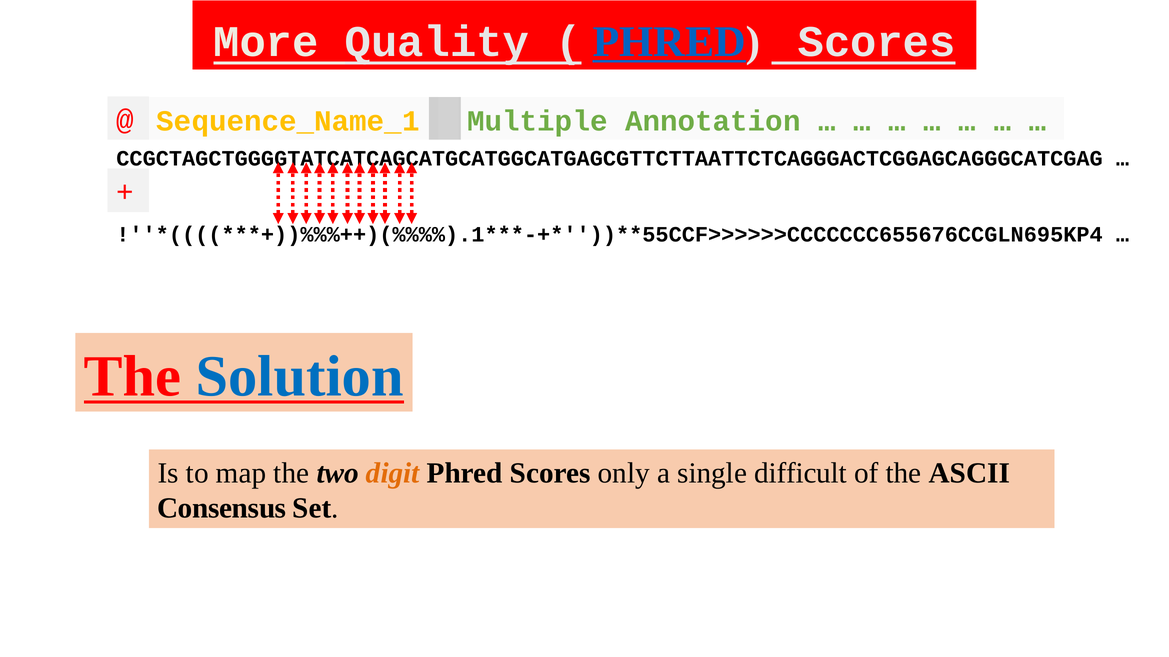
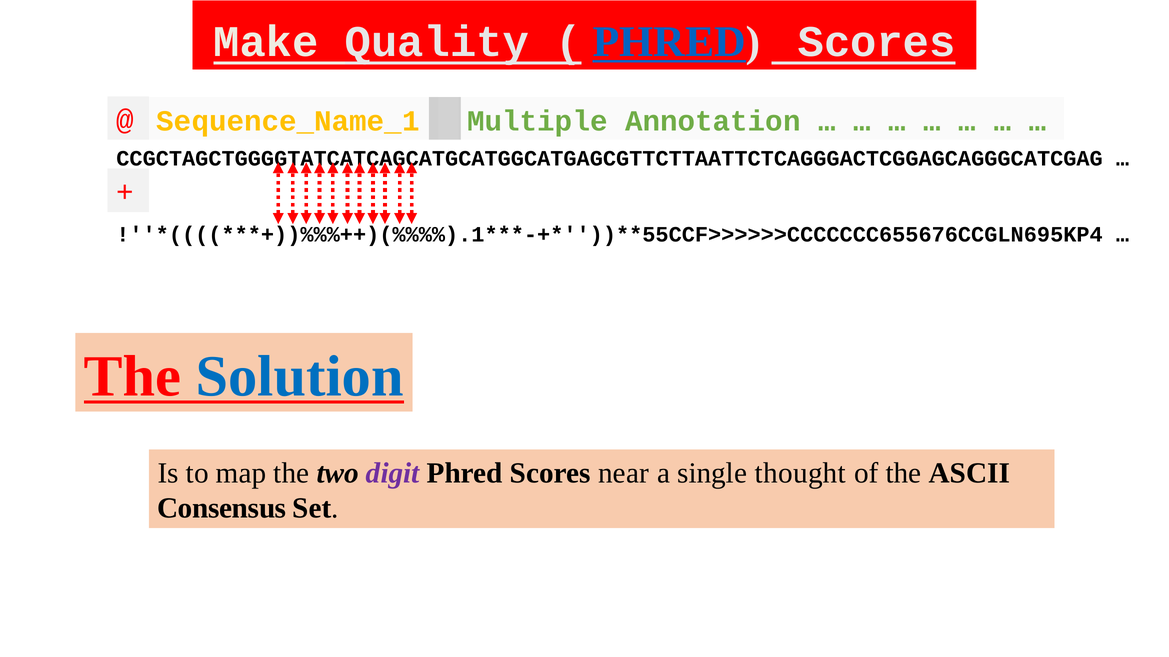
More: More -> Make
digit colour: orange -> purple
only: only -> near
difficult: difficult -> thought
